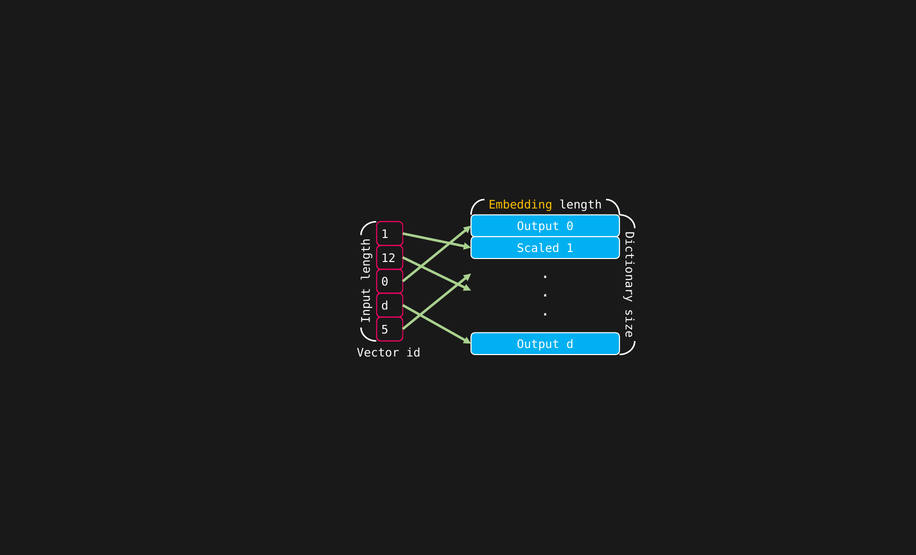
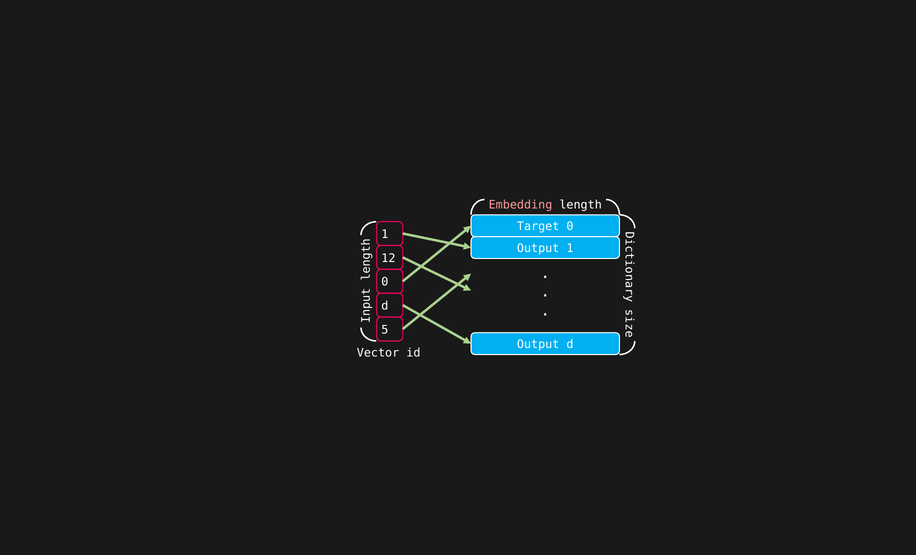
Embedding colour: yellow -> pink
Output at (538, 227): Output -> Target
Scaled at (538, 248): Scaled -> Output
